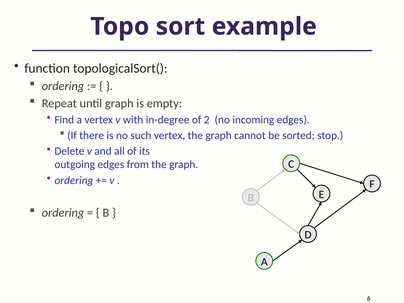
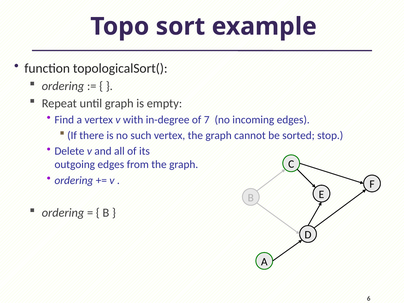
2: 2 -> 7
